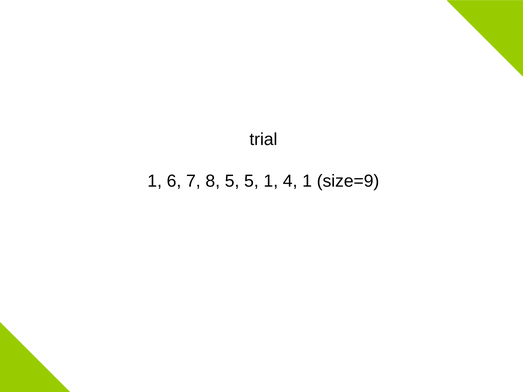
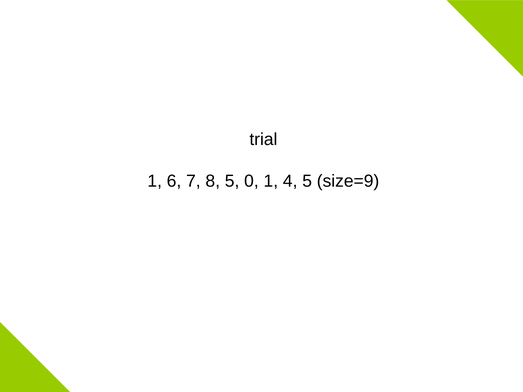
5 5: 5 -> 0
4 1: 1 -> 5
